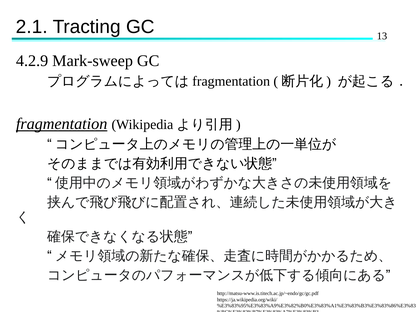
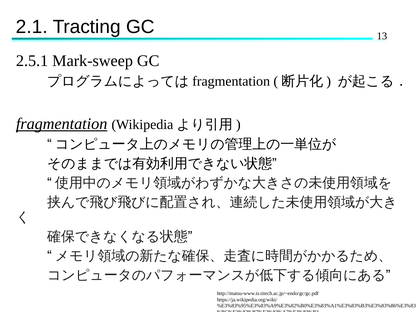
4.2.9: 4.2.9 -> 2.5.1
